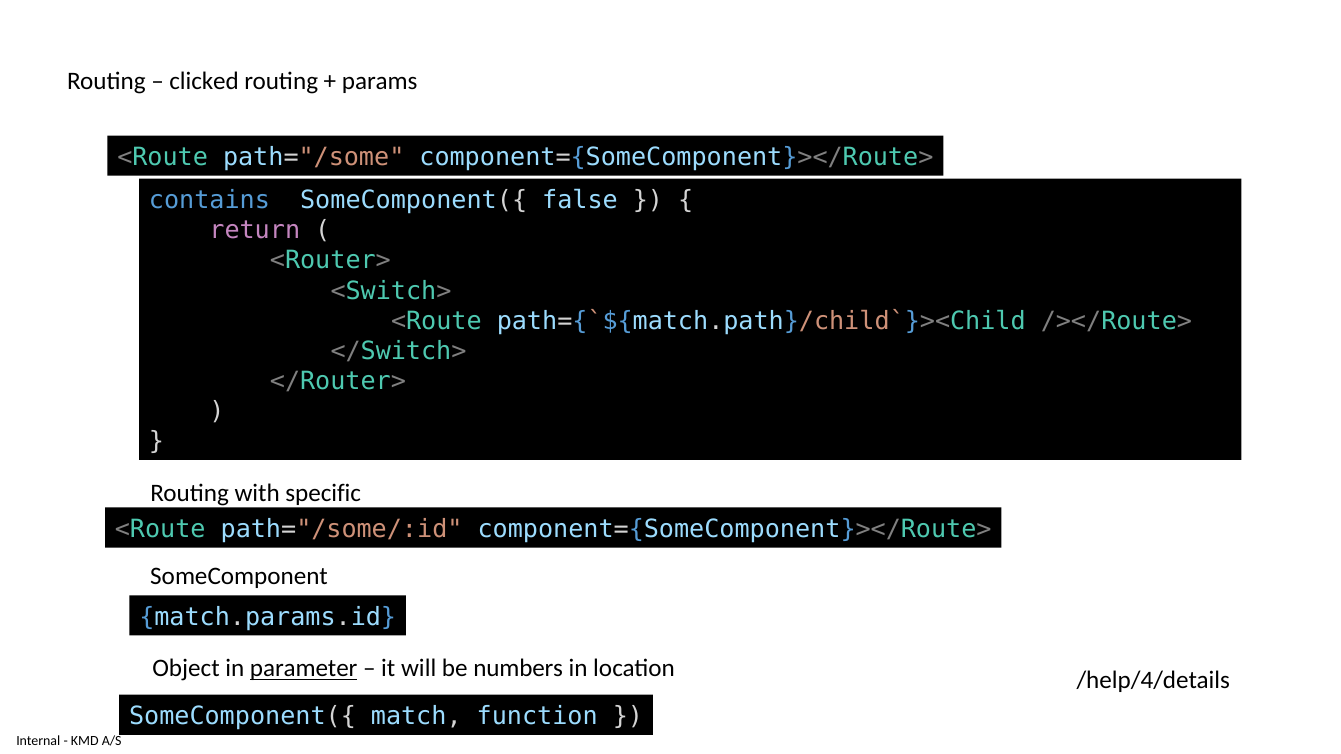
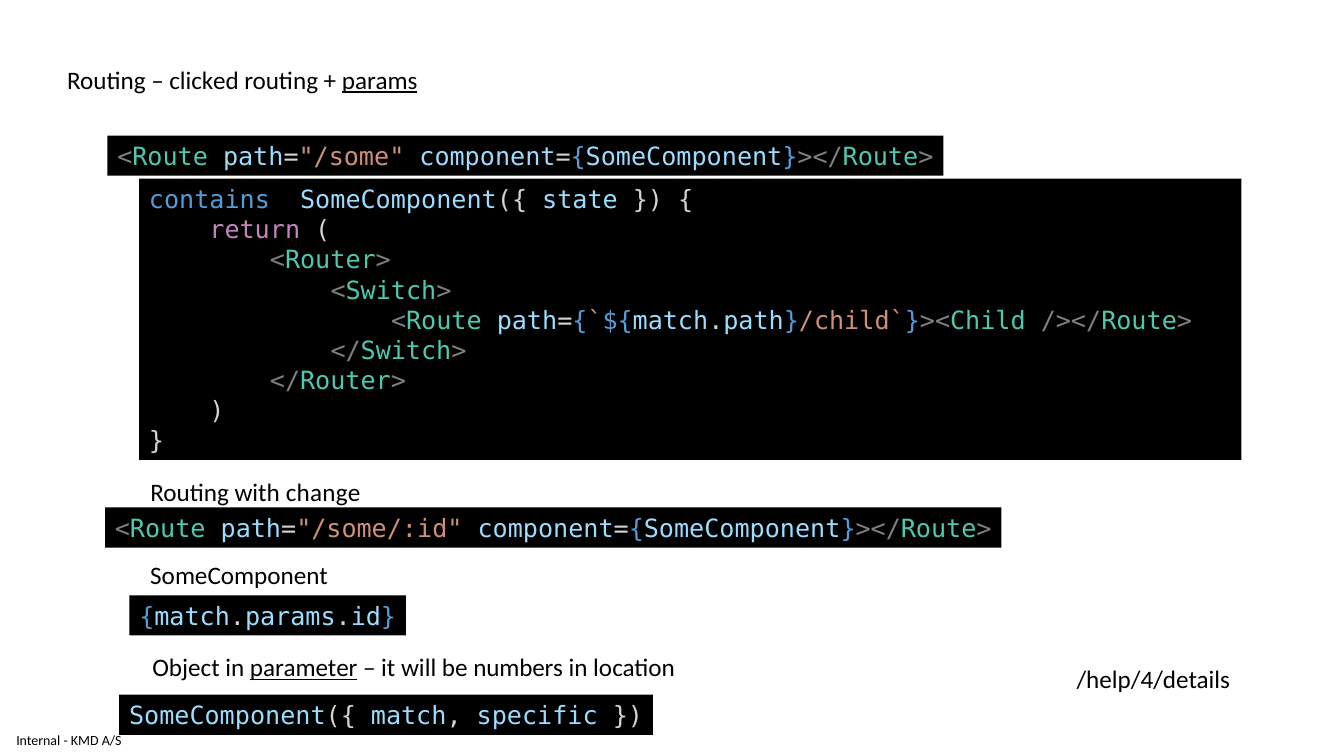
params underline: none -> present
false: false -> state
specific: specific -> change
function: function -> specific
